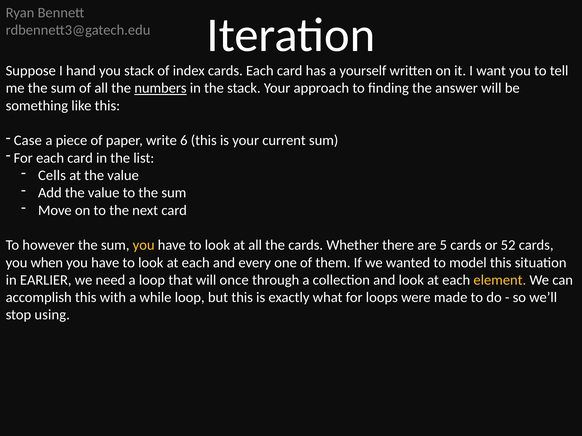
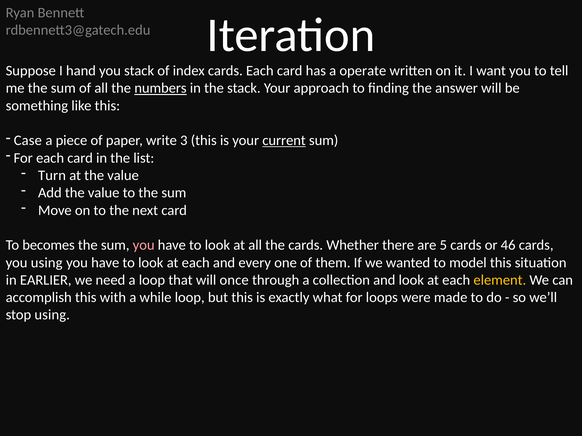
yourself: yourself -> operate
6: 6 -> 3
current underline: none -> present
Cells: Cells -> Turn
however: however -> becomes
you at (144, 245) colour: yellow -> pink
52: 52 -> 46
you when: when -> using
